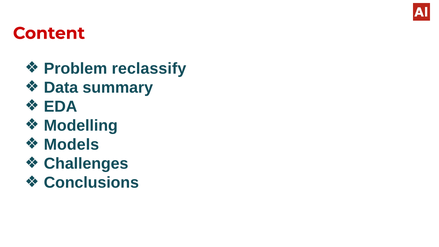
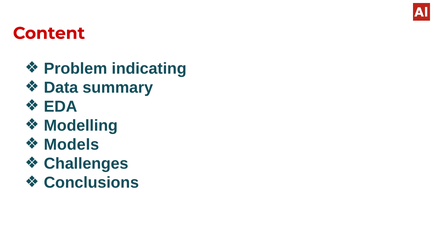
reclassify: reclassify -> indicating
